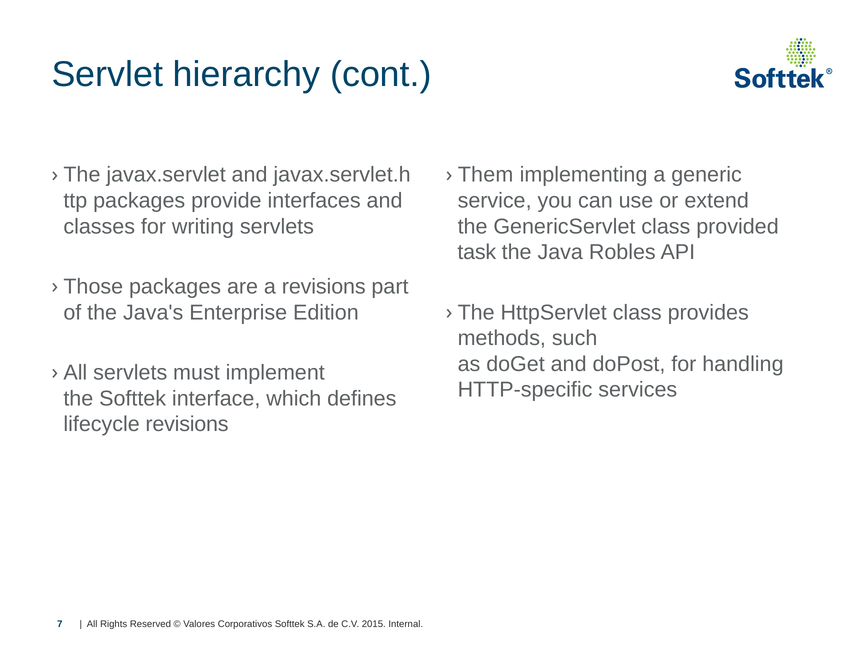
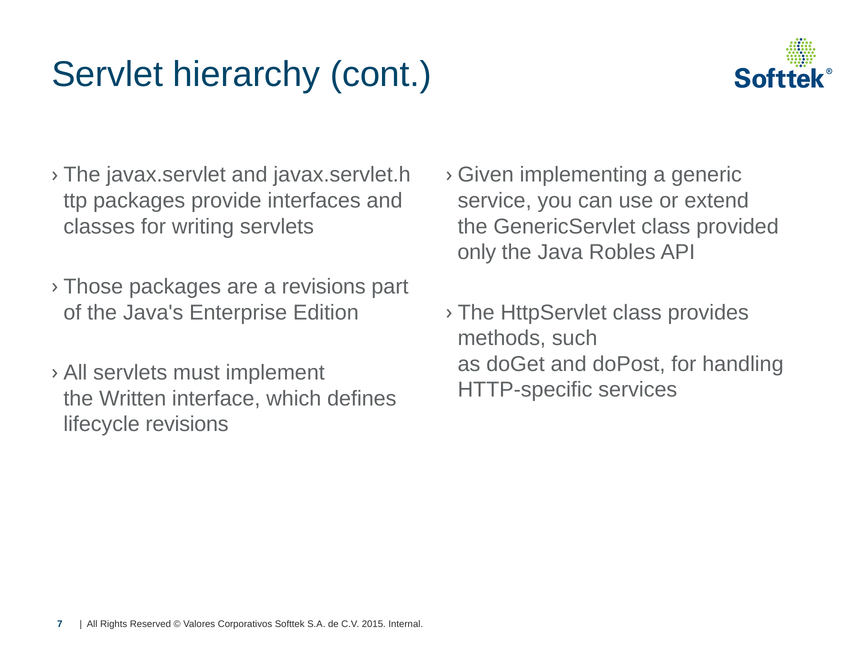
Them: Them -> Given
task: task -> only
the Softtek: Softtek -> Written
